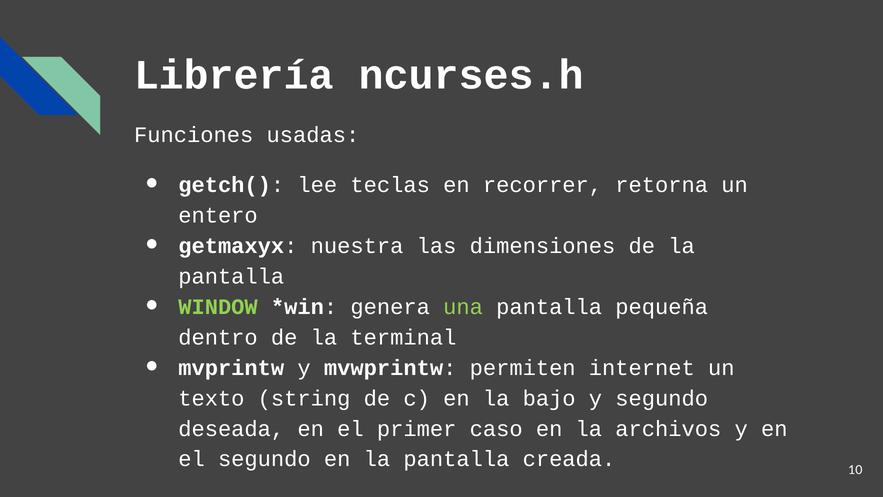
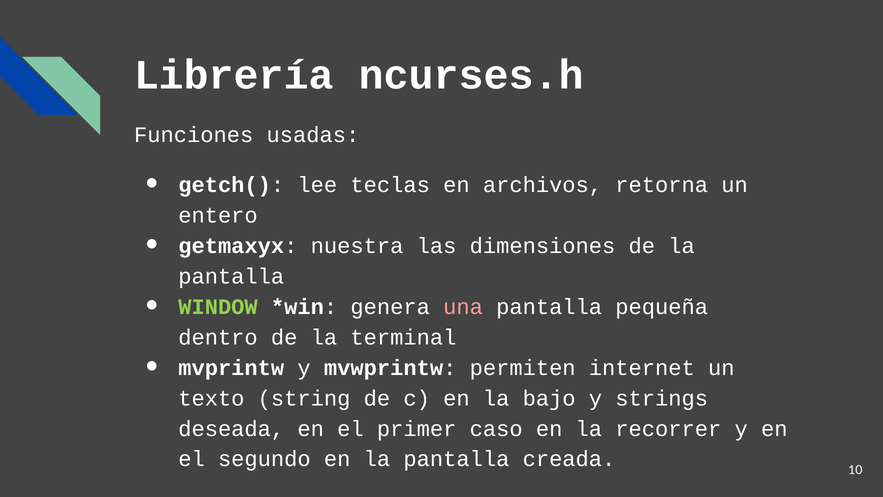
recorrer: recorrer -> archivos
una colour: light green -> pink
y segundo: segundo -> strings
archivos: archivos -> recorrer
